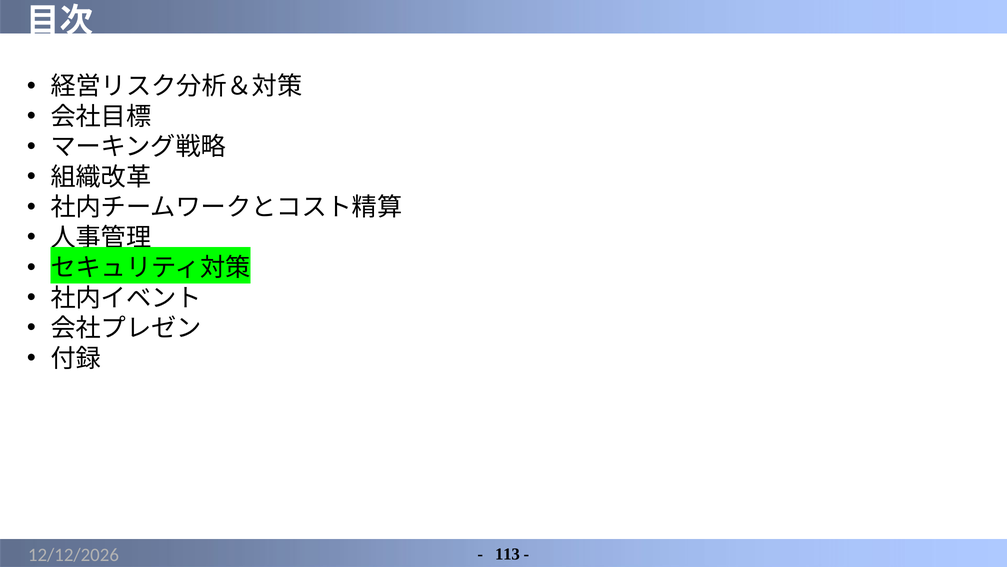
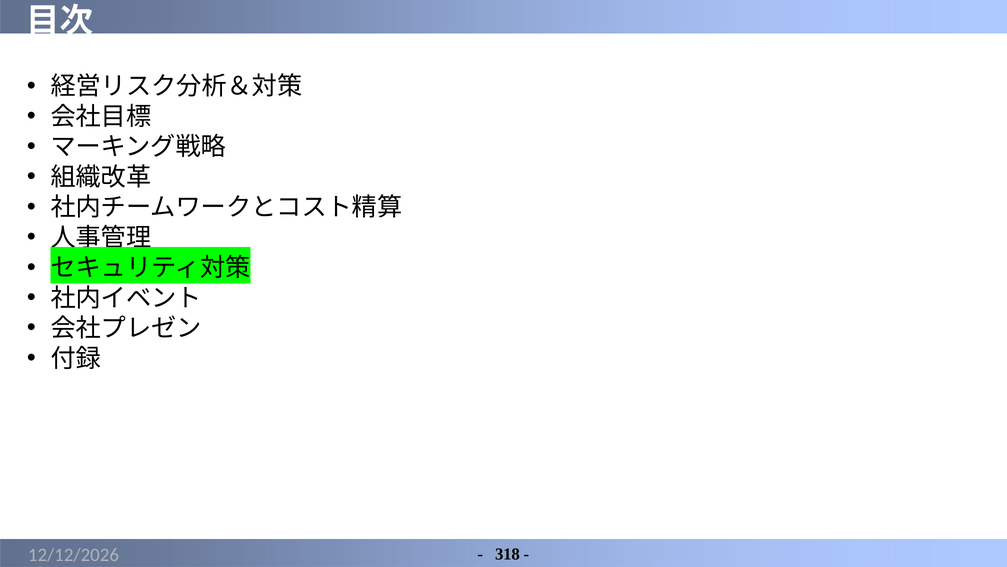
113: 113 -> 318
